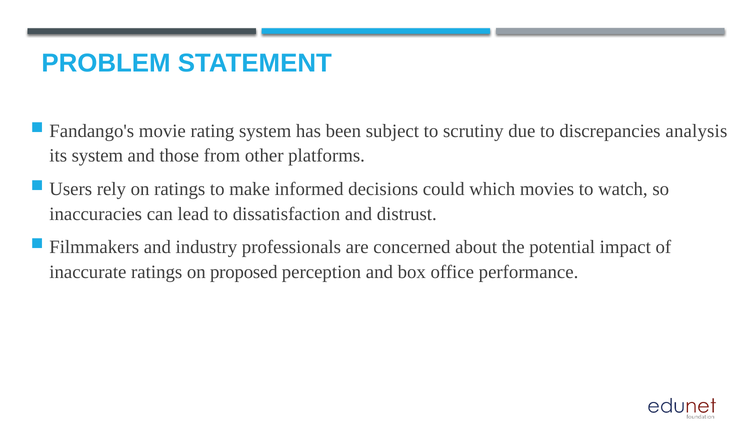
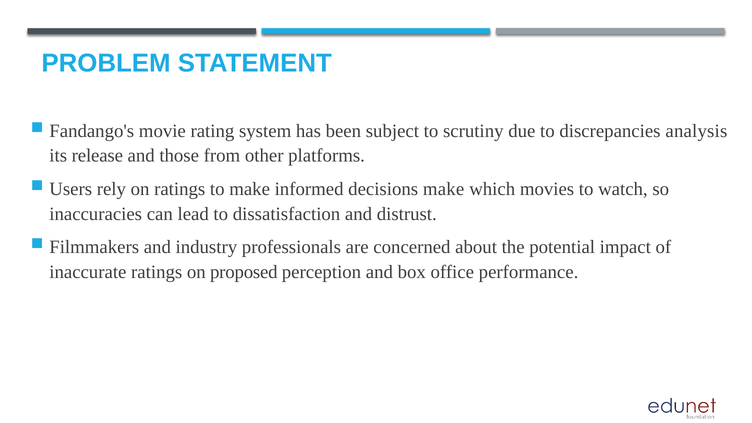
its system: system -> release
decisions could: could -> make
